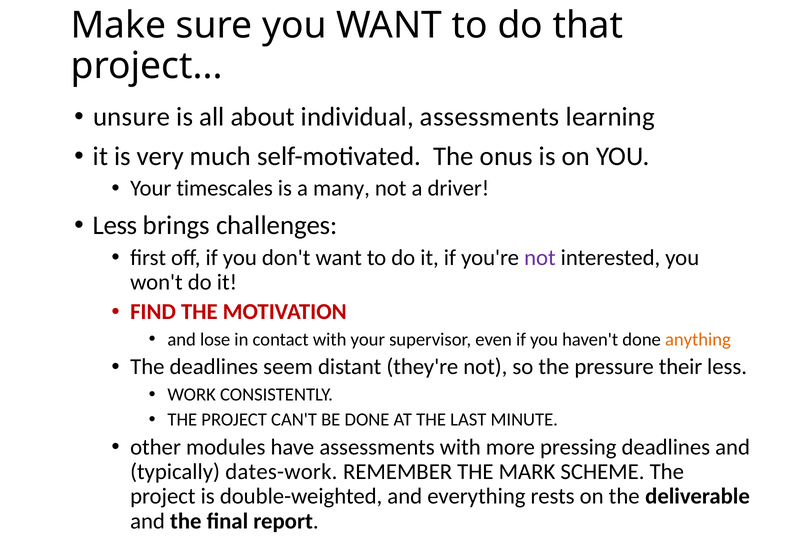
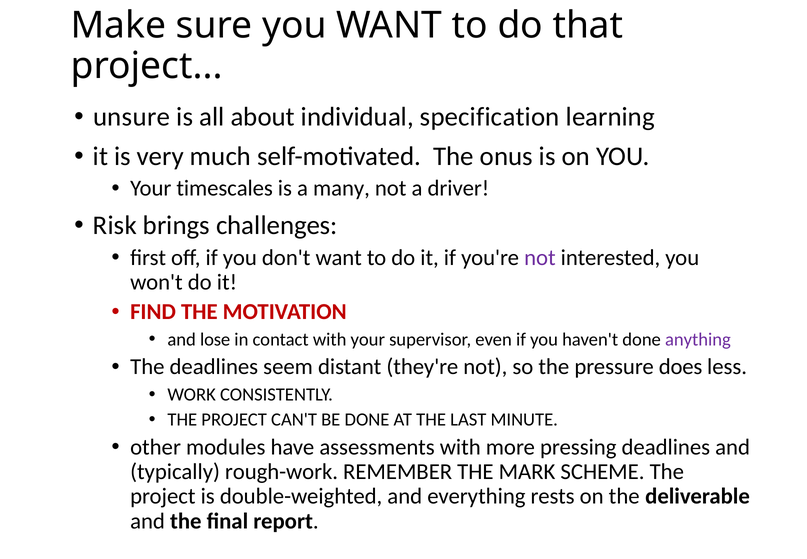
individual assessments: assessments -> specification
Less at (115, 225): Less -> Risk
anything colour: orange -> purple
their: their -> does
dates-work: dates-work -> rough-work
